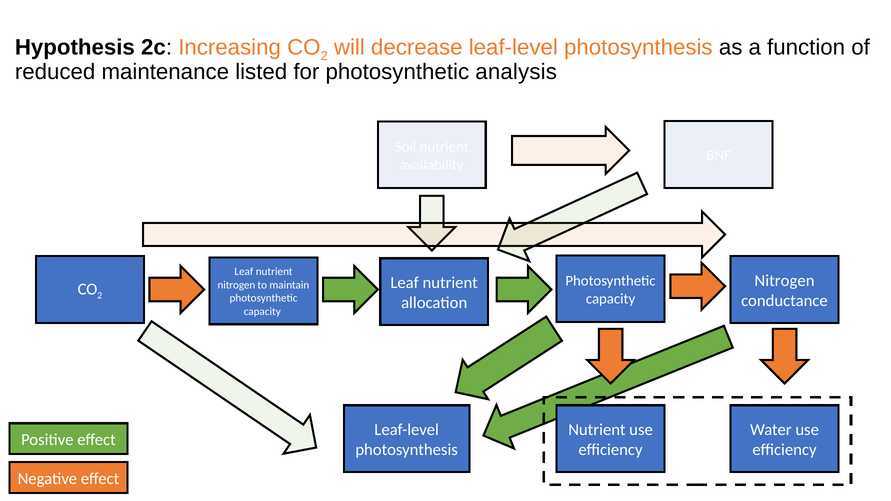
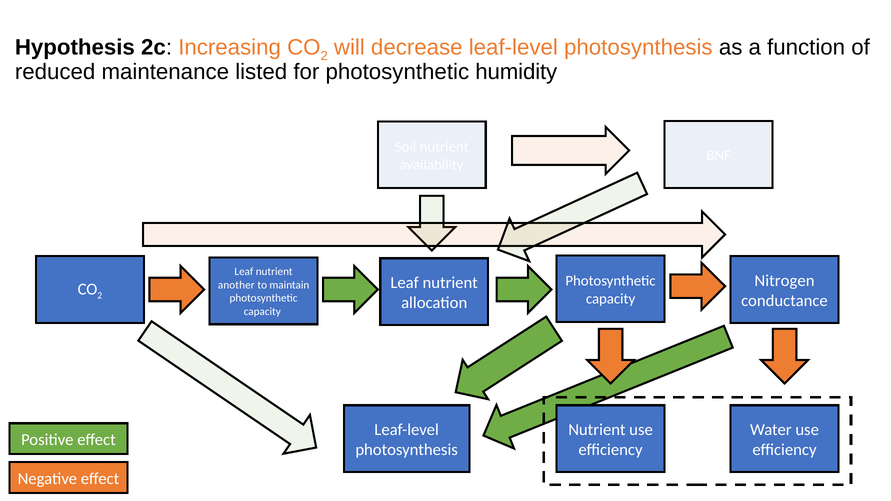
analysis: analysis -> humidity
nitrogen at (236, 285): nitrogen -> another
